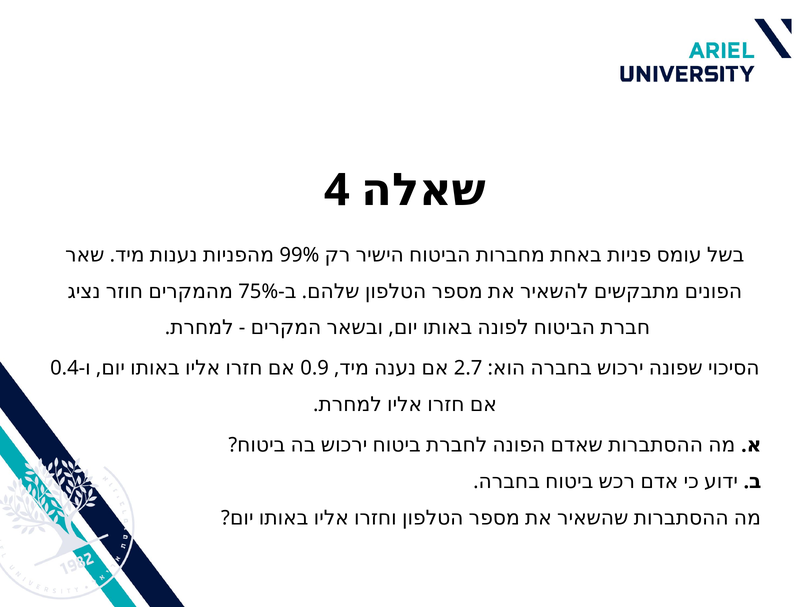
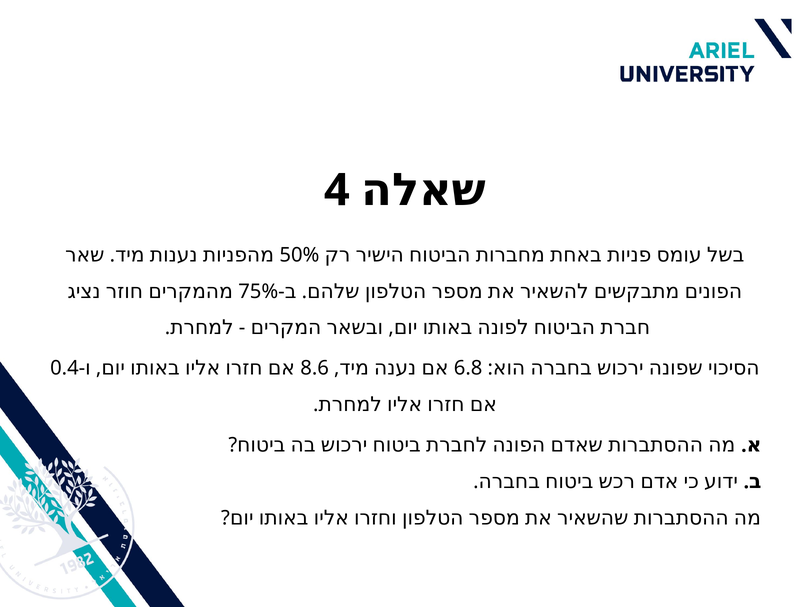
99%: 99% -> 50%
0.9: 0.9 -> 8.6
2.7: 2.7 -> 6.8
